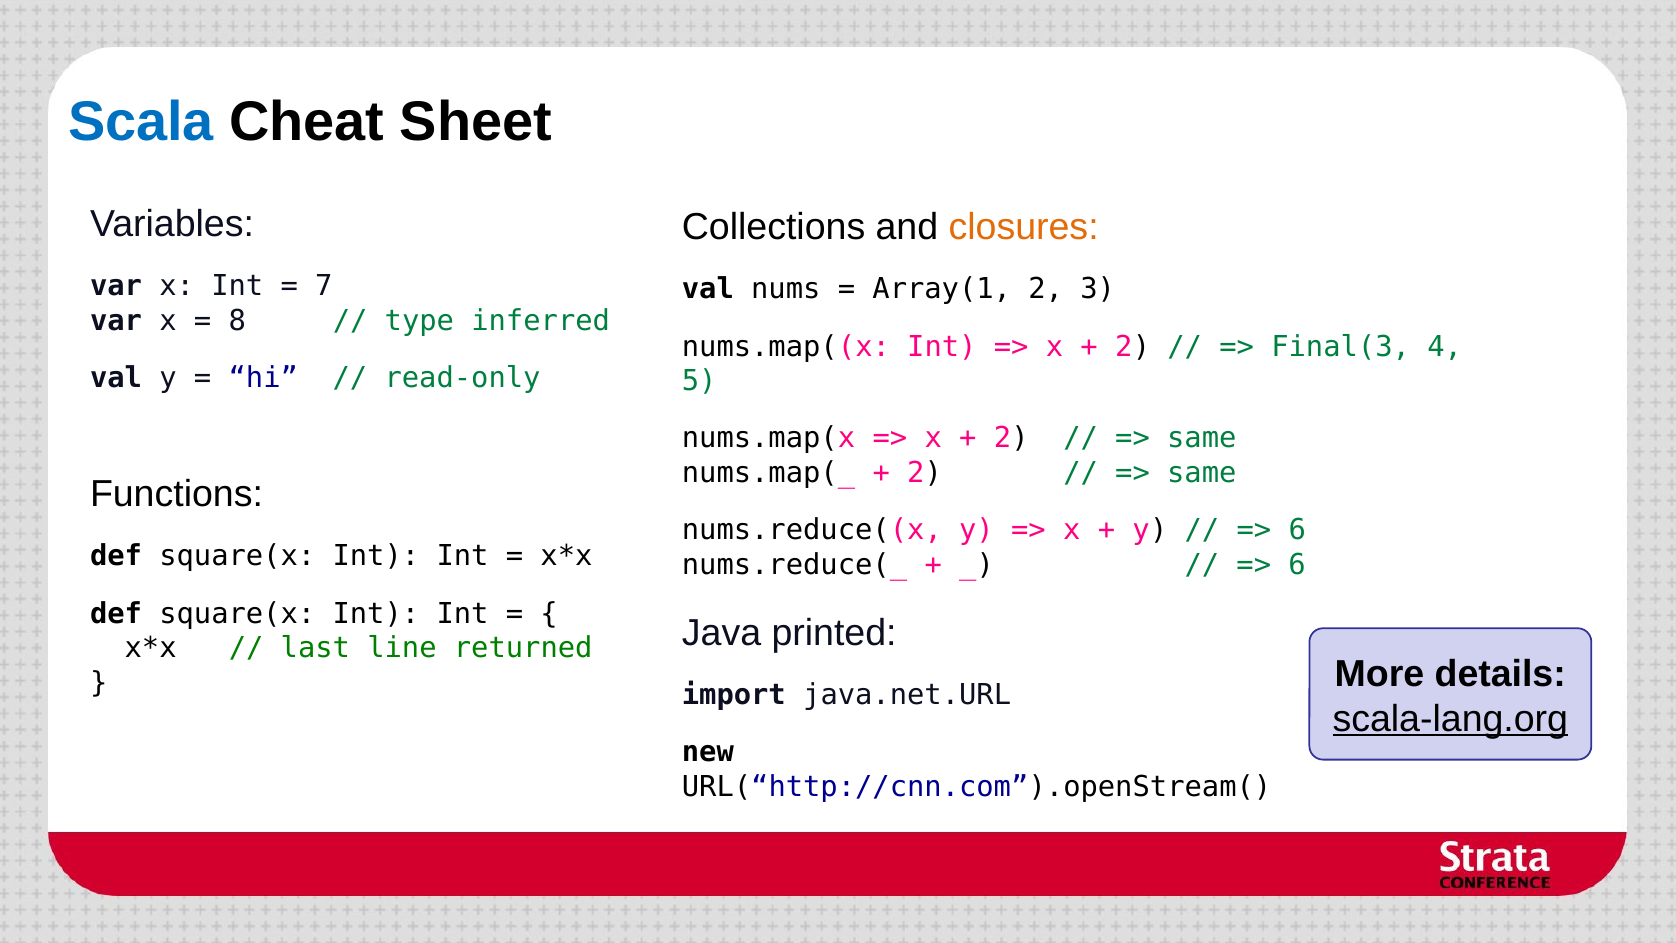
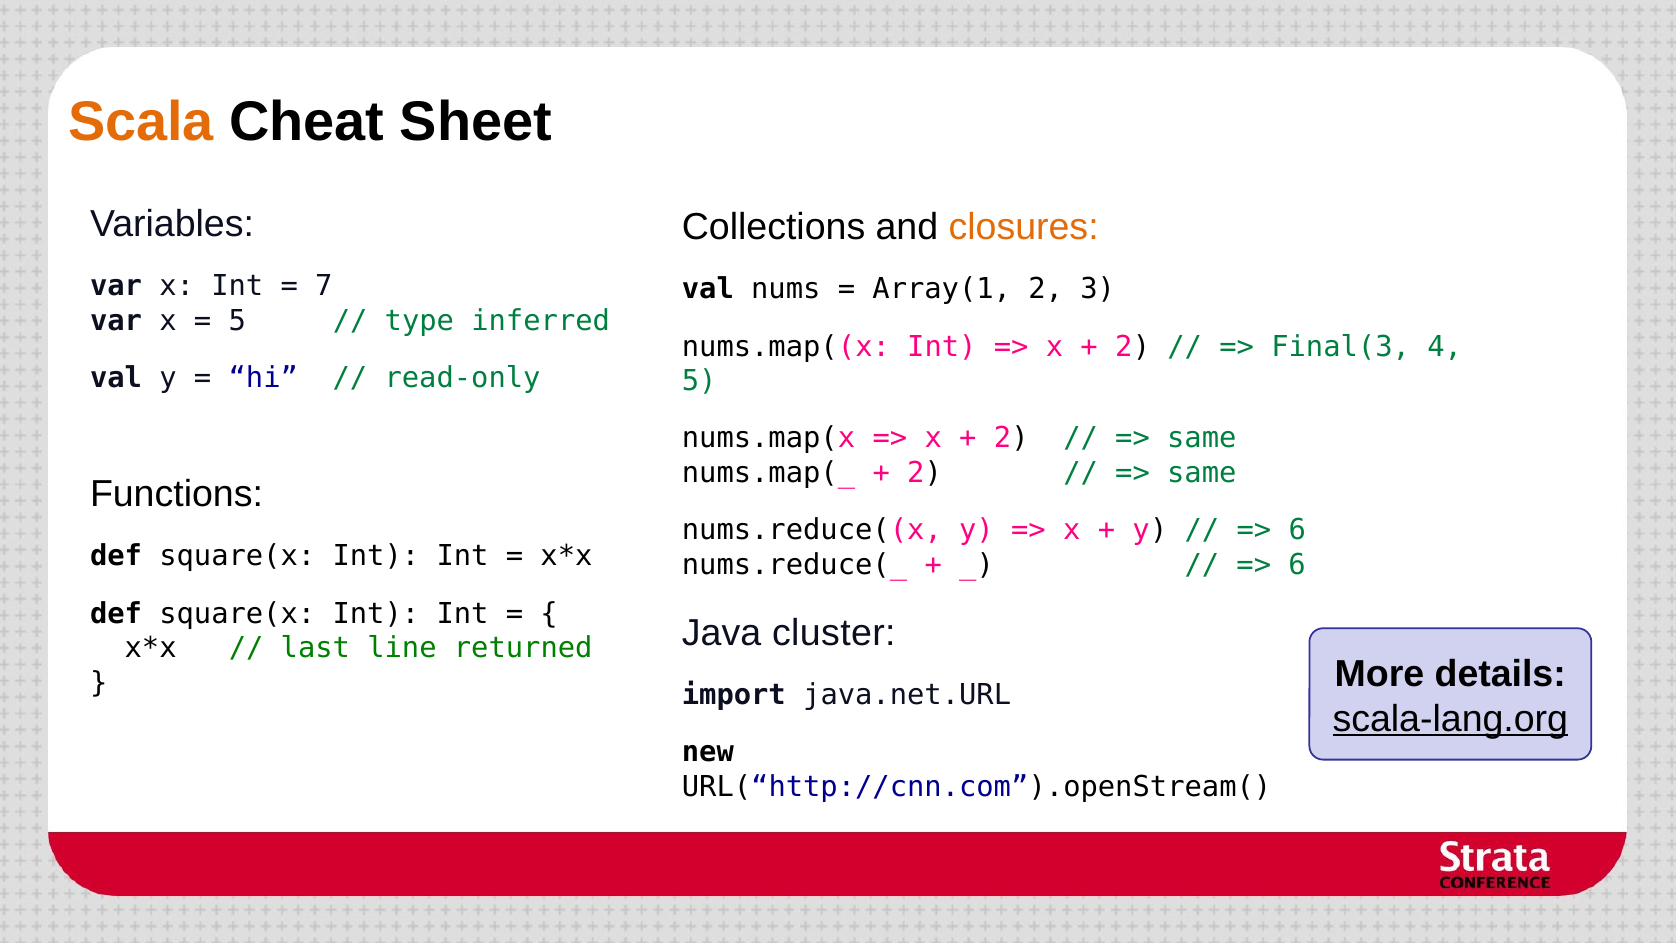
Scala colour: blue -> orange
8 at (237, 321): 8 -> 5
printed: printed -> cluster
